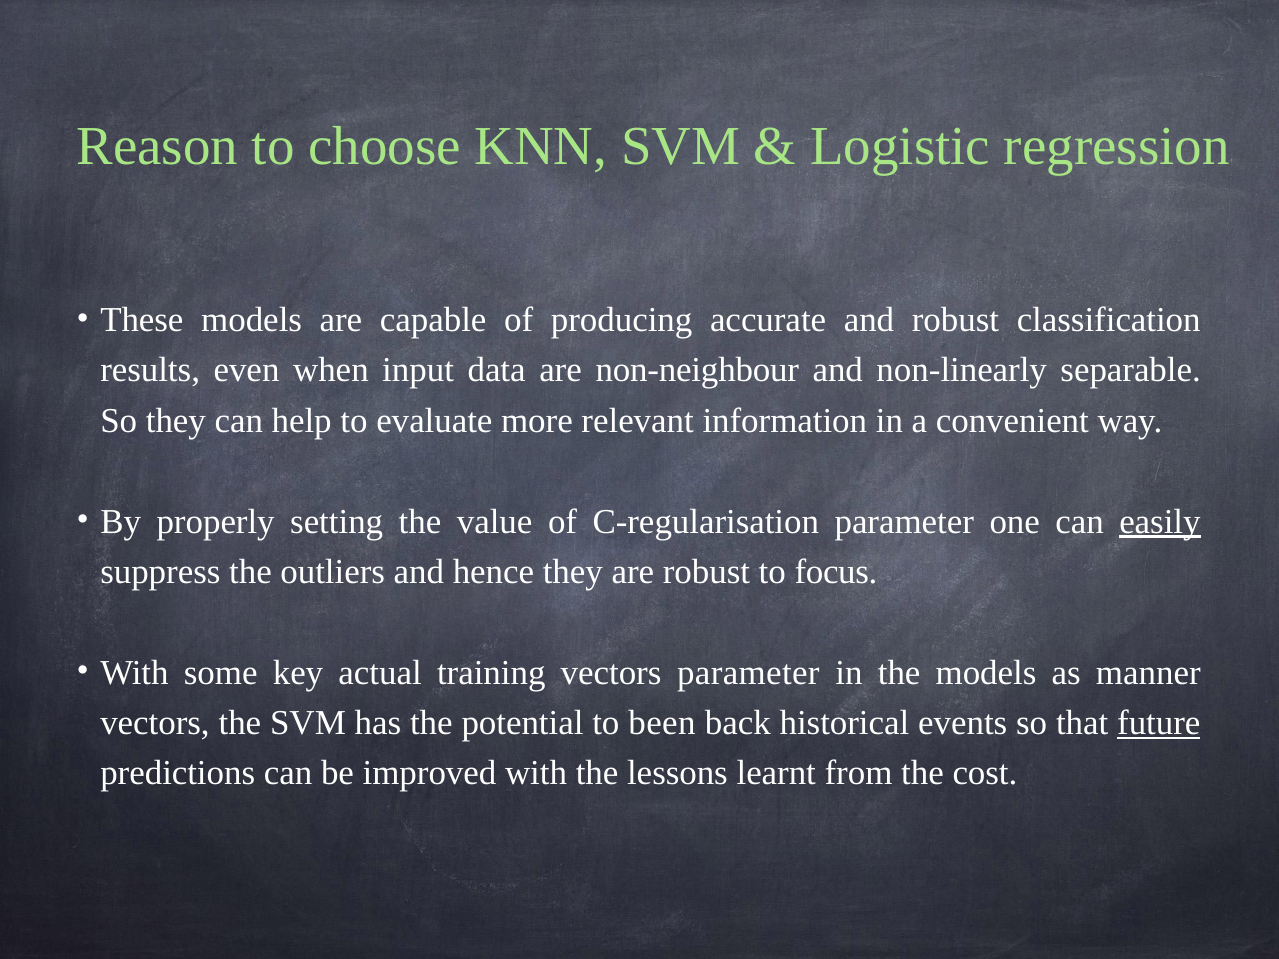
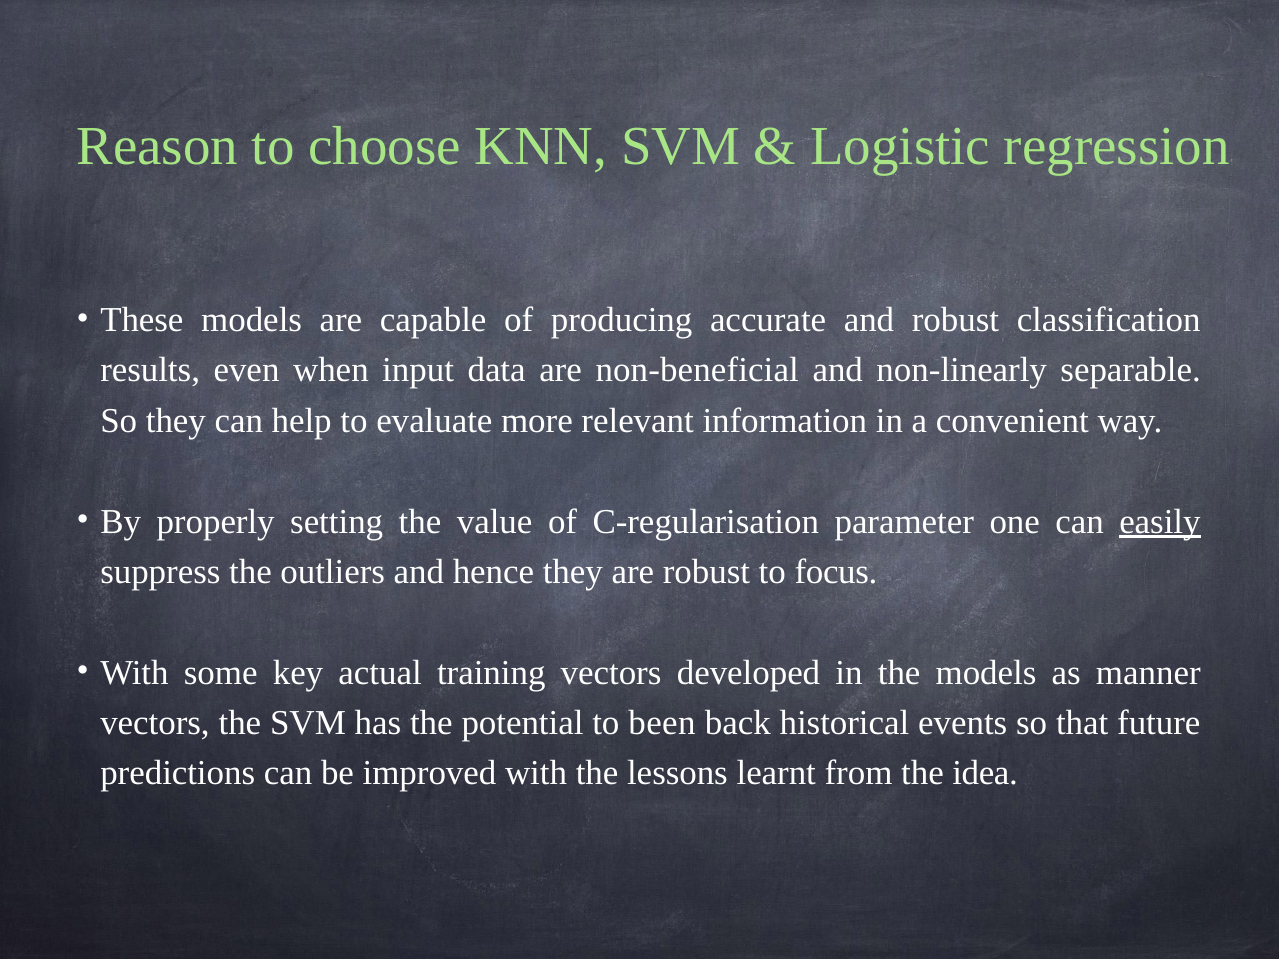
non-neighbour: non-neighbour -> non-beneficial
vectors parameter: parameter -> developed
future underline: present -> none
cost: cost -> idea
